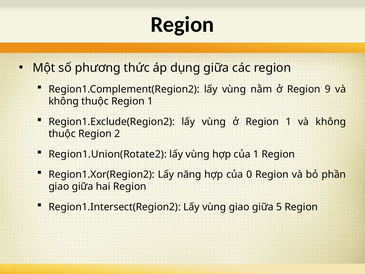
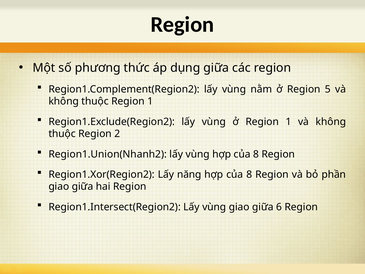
9: 9 -> 5
Region1.Union(Rotate2: Region1.Union(Rotate2 -> Region1.Union(Nhanh2
vùng hợp của 1: 1 -> 8
0 at (249, 174): 0 -> 8
5: 5 -> 6
